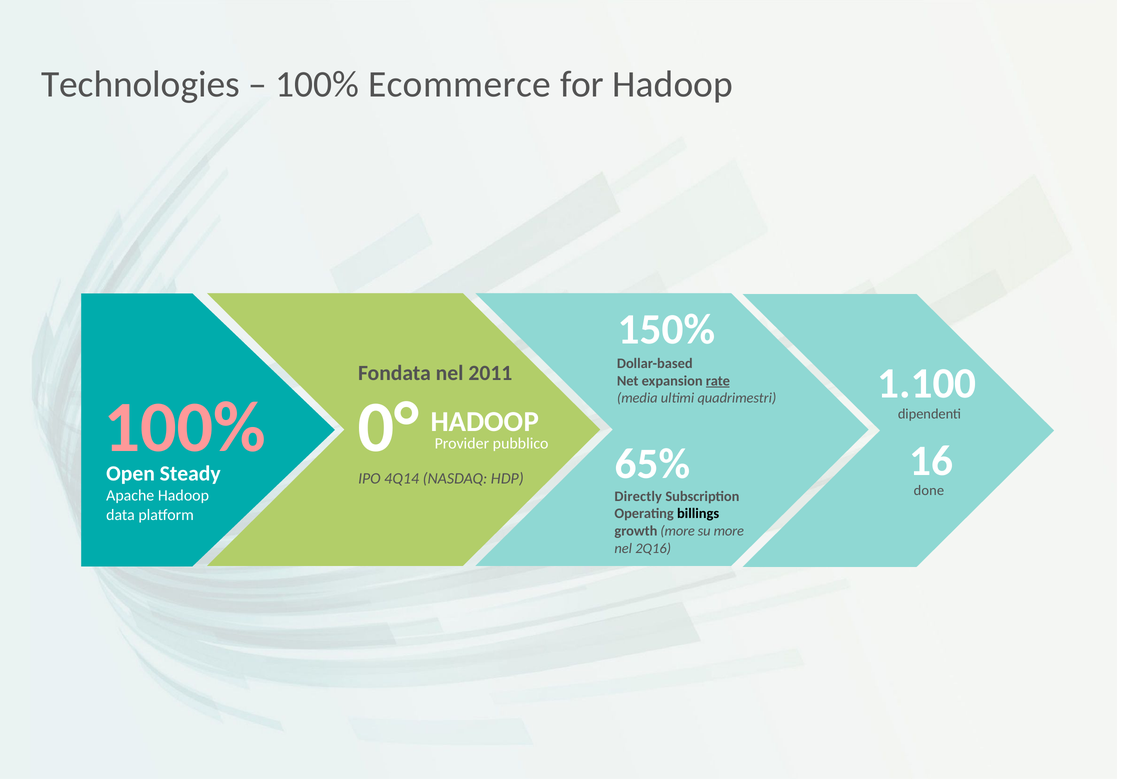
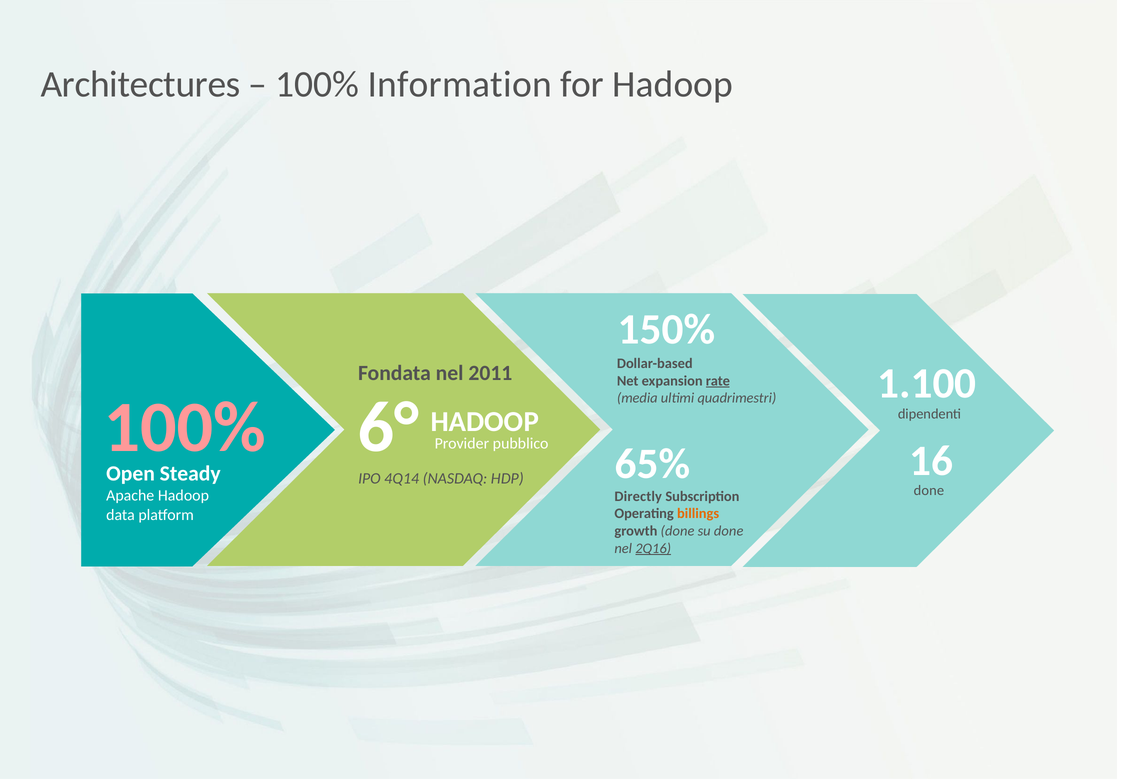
Technologies: Technologies -> Architectures
Ecommerce: Ecommerce -> Information
0°: 0° -> 6°
billings colour: black -> orange
growth more: more -> done
su more: more -> done
2Q16 underline: none -> present
